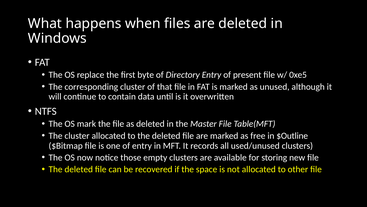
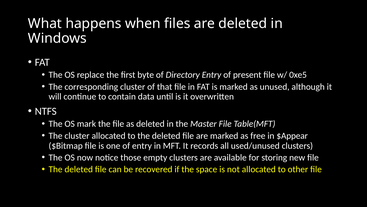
$Outline: $Outline -> $Appear
